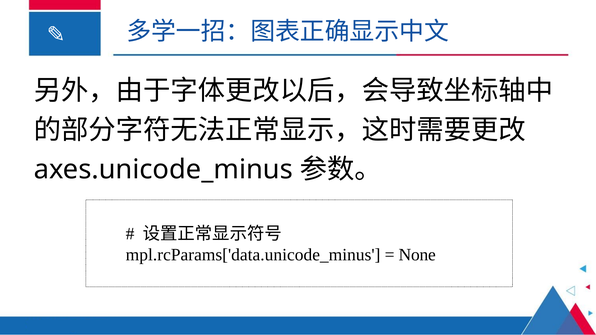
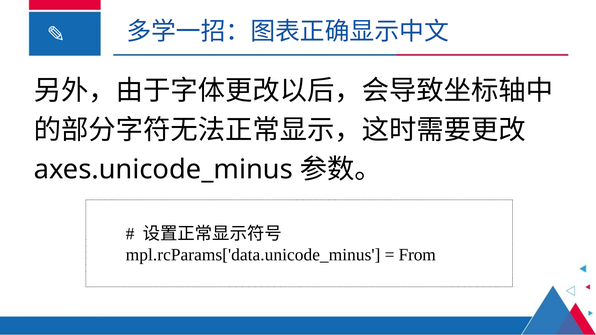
None: None -> From
